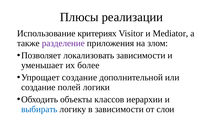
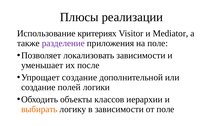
на злом: злом -> поле
более: более -> после
выбирать colour: blue -> orange
от слои: слои -> поле
